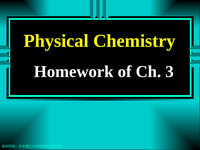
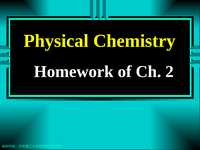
3: 3 -> 2
